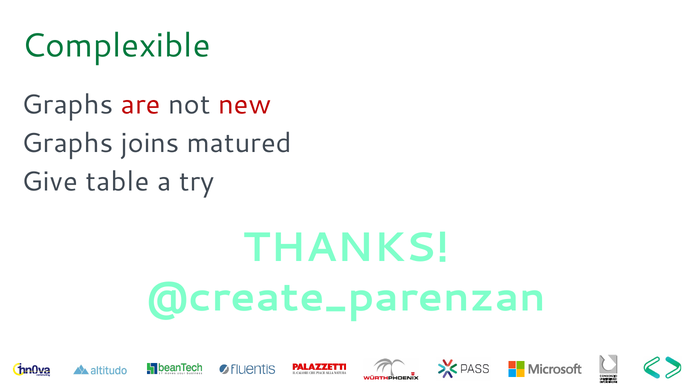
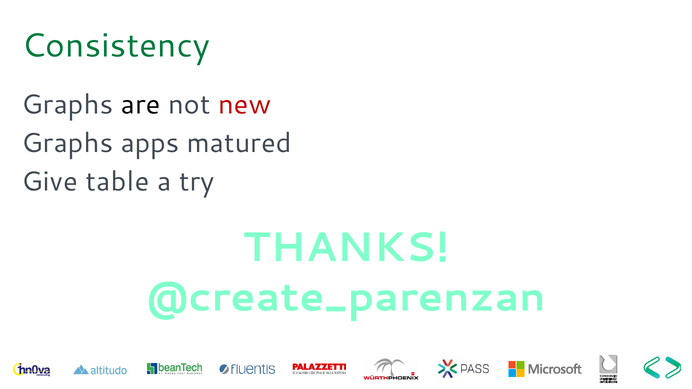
Complexible: Complexible -> Consistency
are colour: red -> black
joins: joins -> apps
